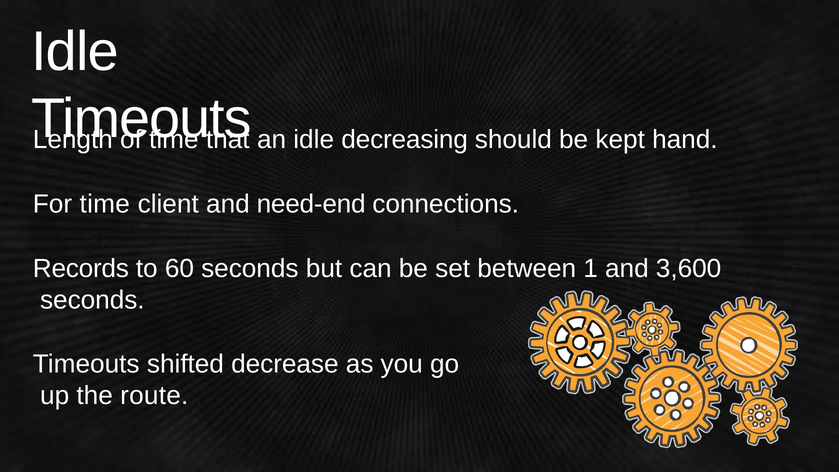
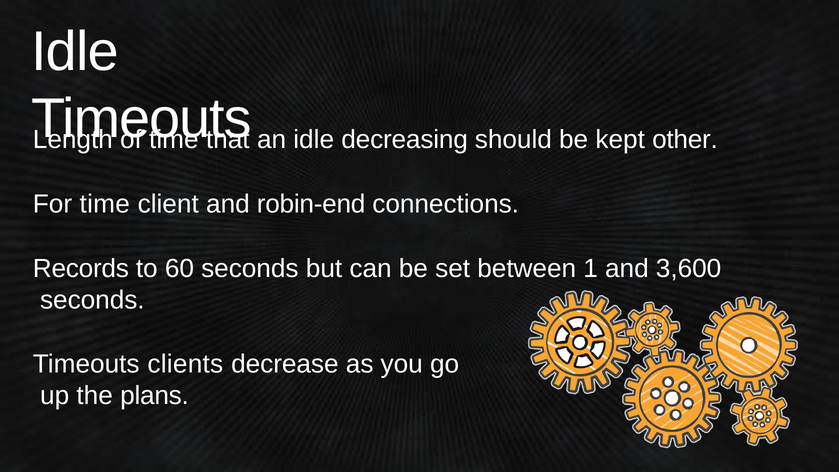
hand: hand -> other
need-end: need-end -> robin-end
shifted: shifted -> clients
route: route -> plans
